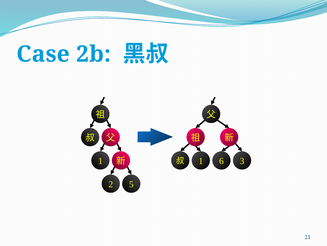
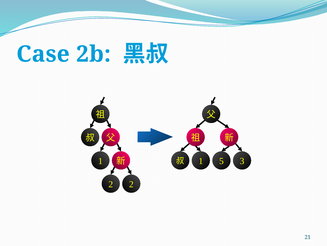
6: 6 -> 5
2 5: 5 -> 2
